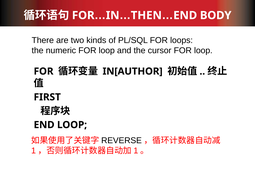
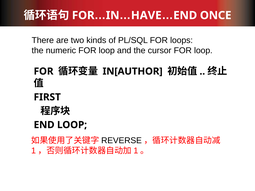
THEN: THEN -> HAVE
BODY: BODY -> ONCE
